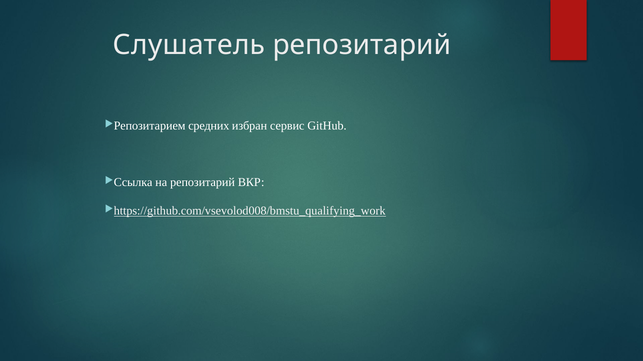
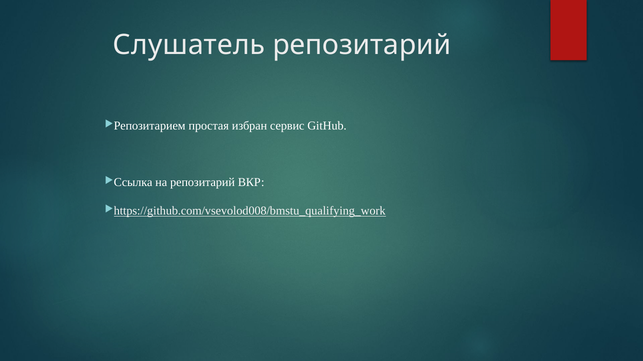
средних: средних -> простая
